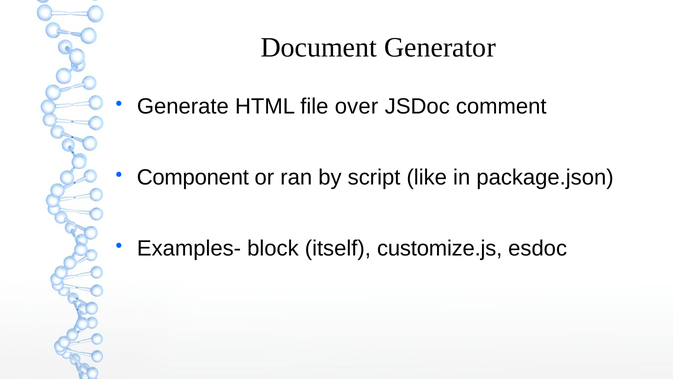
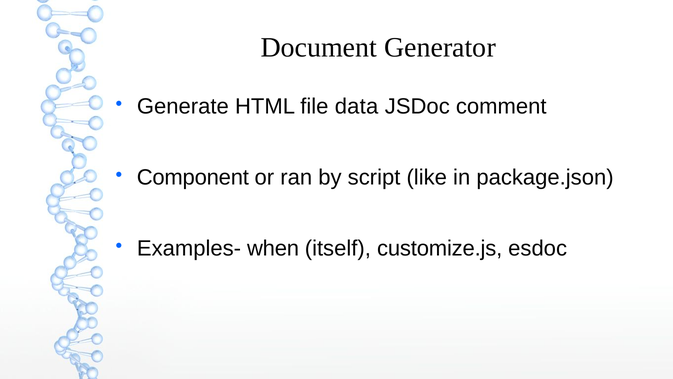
over: over -> data
block: block -> when
